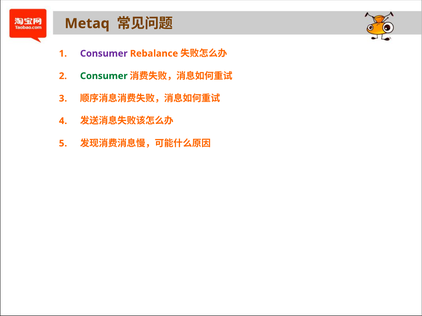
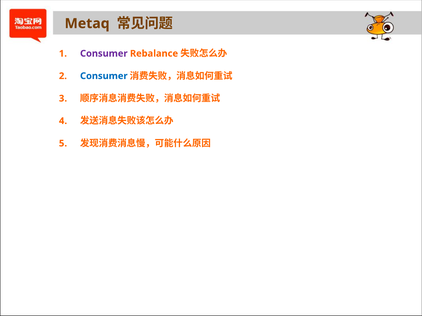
Consumer at (104, 76) colour: green -> blue
